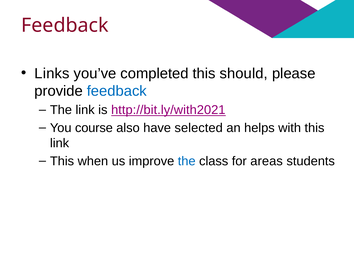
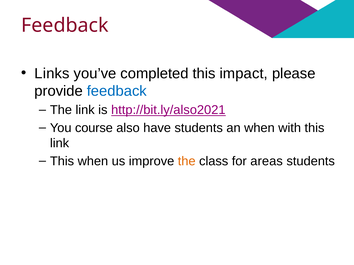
should: should -> impact
http://bit.ly/with2021: http://bit.ly/with2021 -> http://bit.ly/also2021
have selected: selected -> students
an helps: helps -> when
the at (187, 161) colour: blue -> orange
